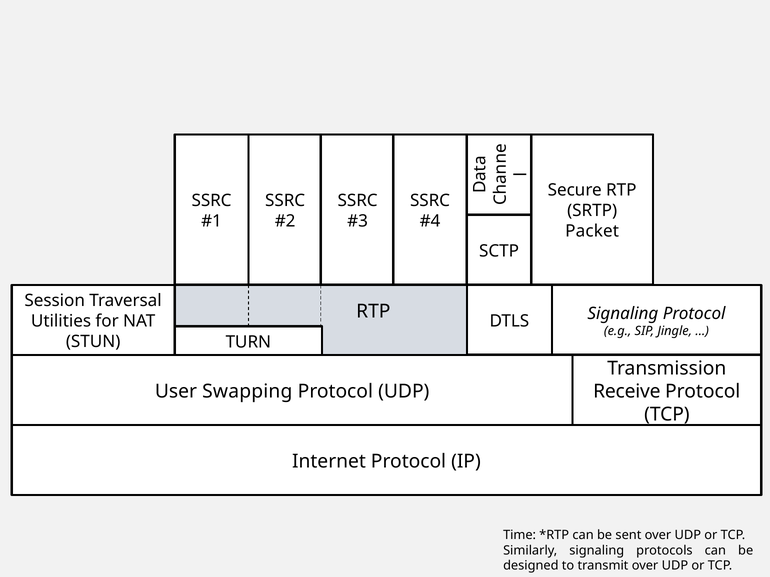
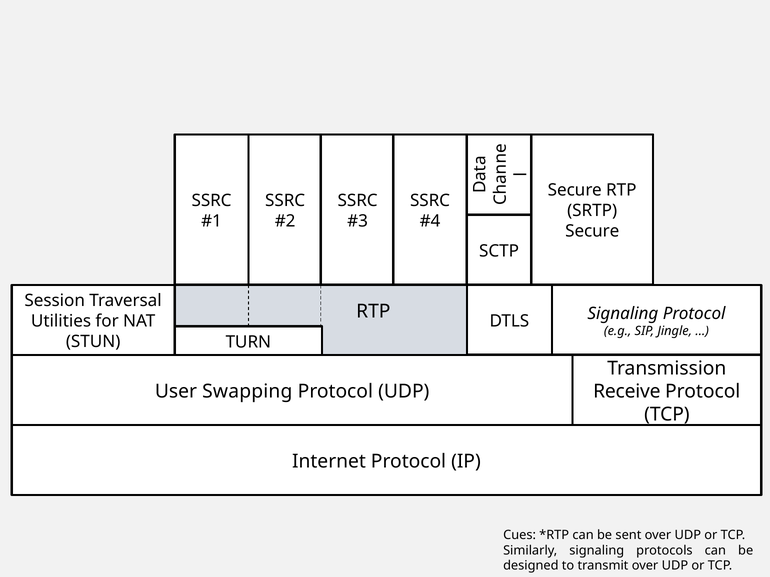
Packet at (592, 231): Packet -> Secure
Time: Time -> Cues
